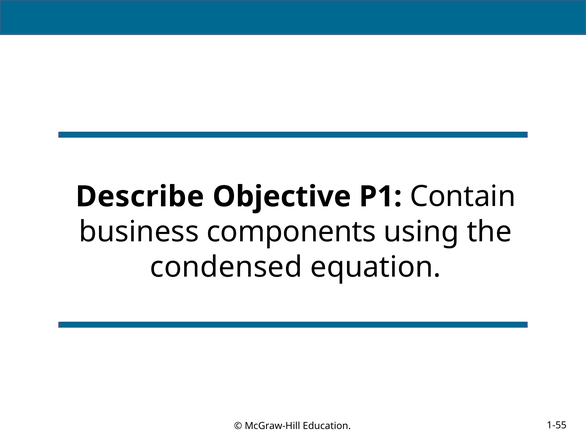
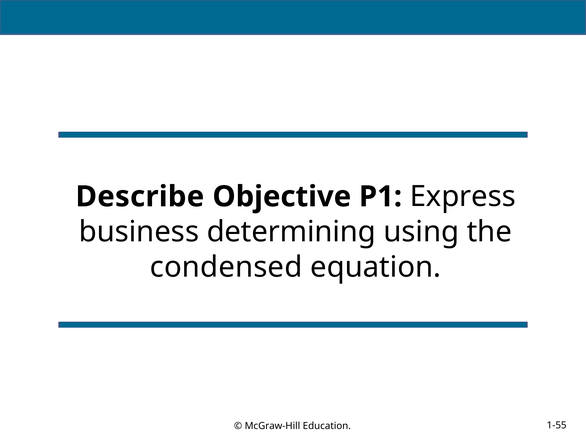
Contain: Contain -> Express
components: components -> determining
